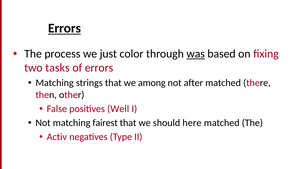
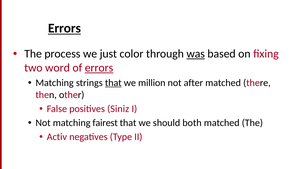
tasks: tasks -> word
errors at (99, 68) underline: none -> present
that at (113, 83) underline: none -> present
among: among -> million
Well: Well -> Siniz
here: here -> both
